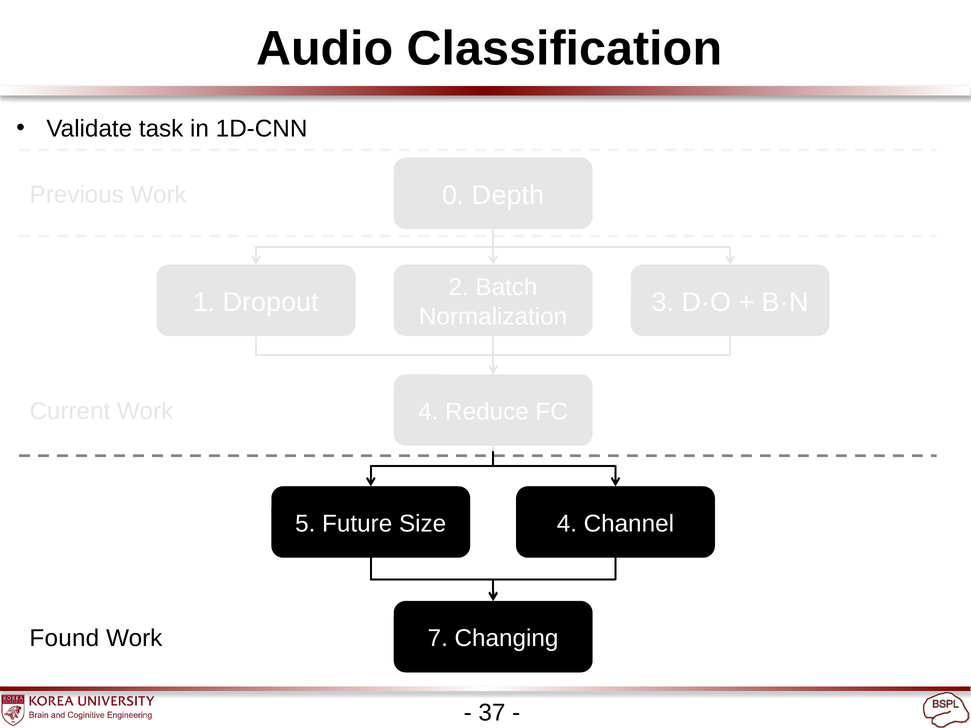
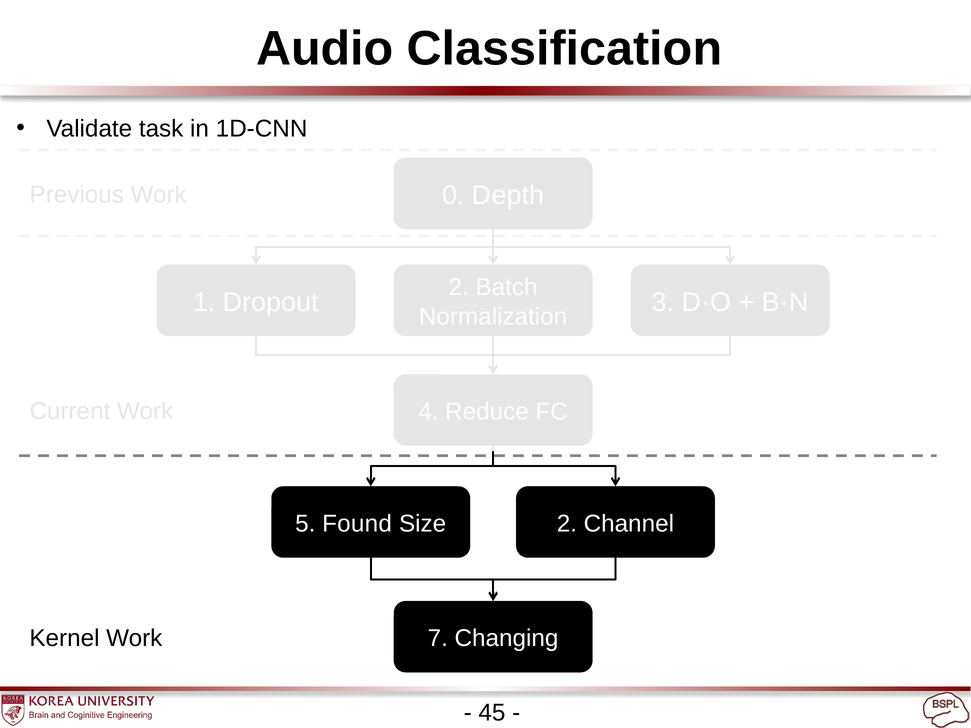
Future: Future -> Found
Size 4: 4 -> 2
Found: Found -> Kernel
37: 37 -> 45
